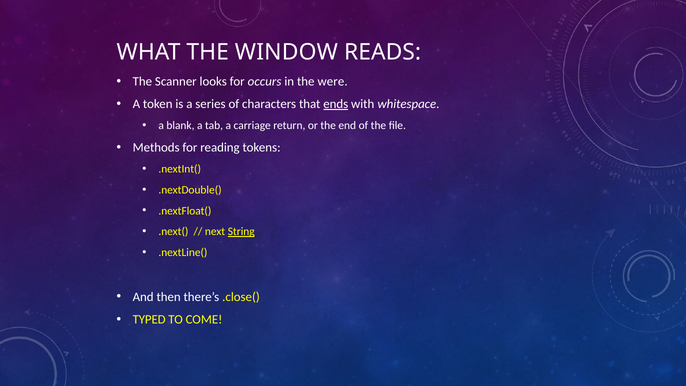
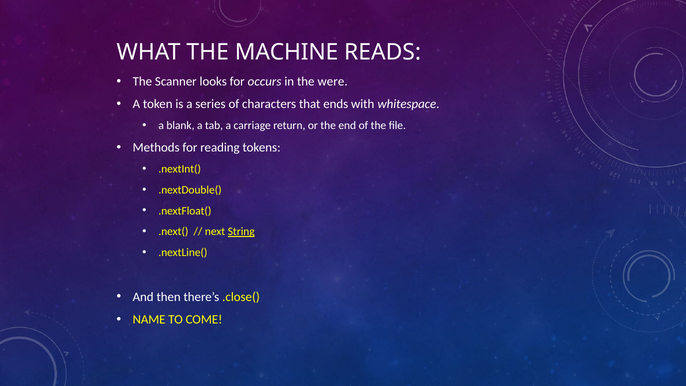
WINDOW: WINDOW -> MACHINE
ends underline: present -> none
TYPED: TYPED -> NAME
